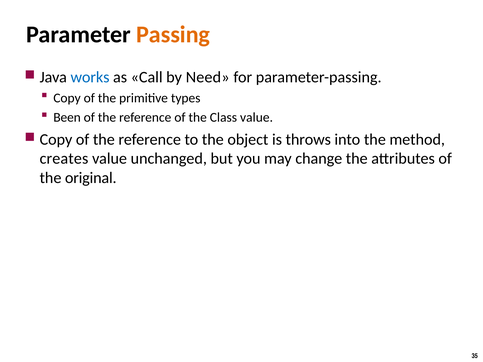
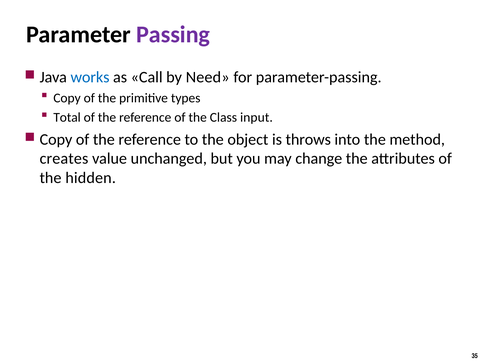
Passing colour: orange -> purple
Been: Been -> Total
Class value: value -> input
original: original -> hidden
